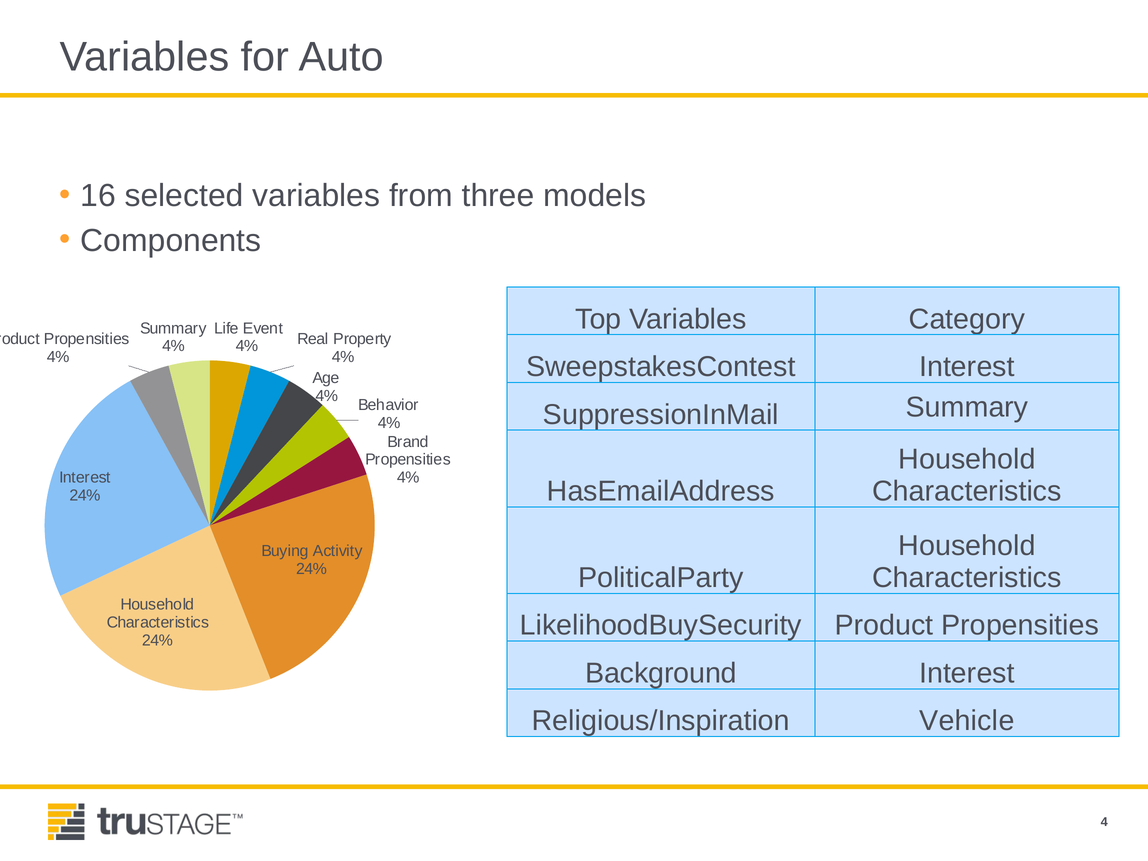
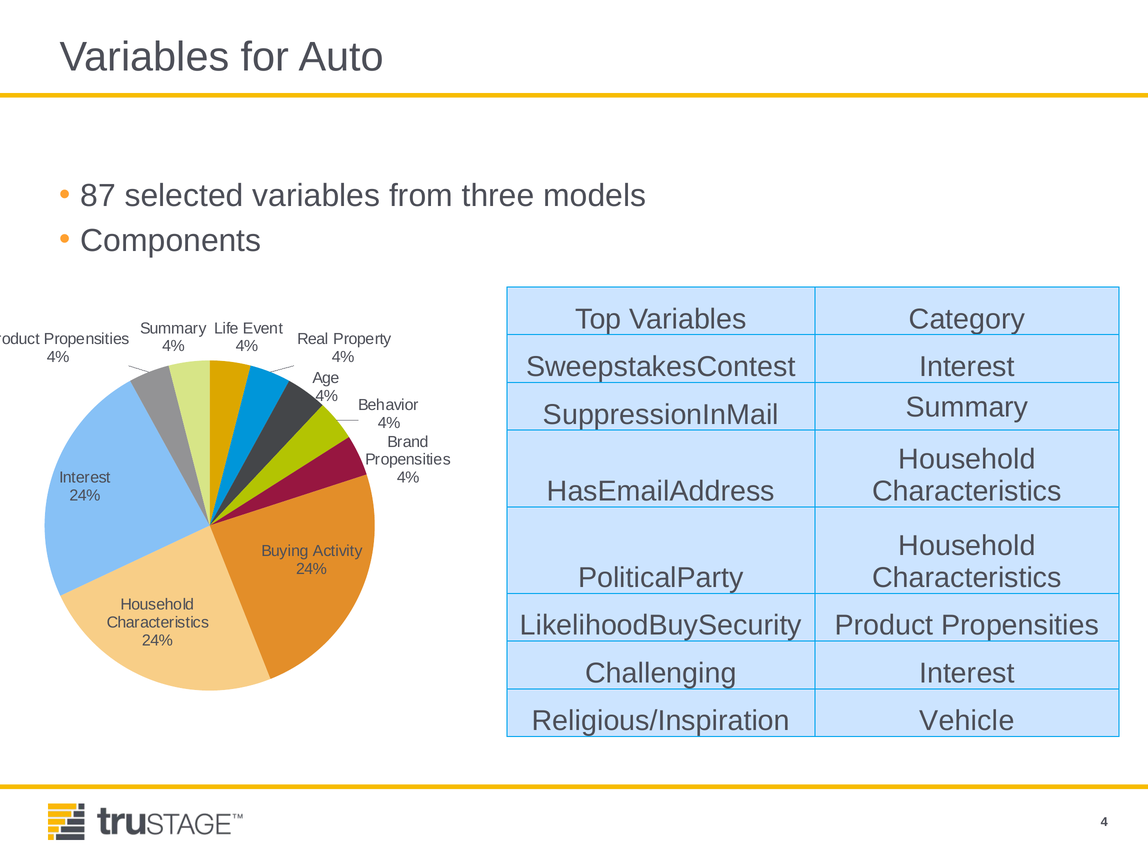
16: 16 -> 87
Background: Background -> Challenging
